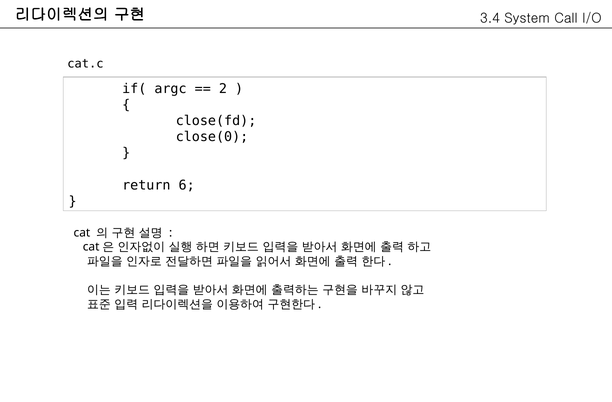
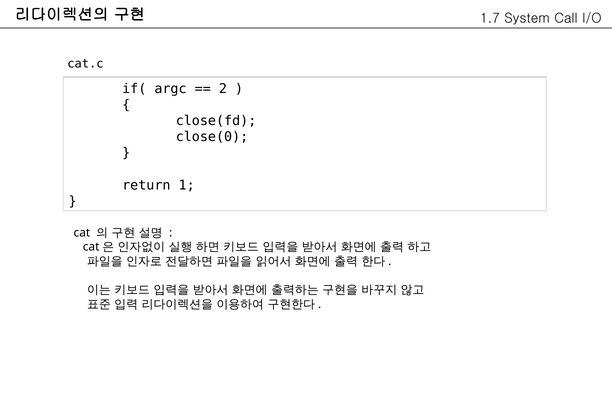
3.4: 3.4 -> 1.7
6: 6 -> 1
